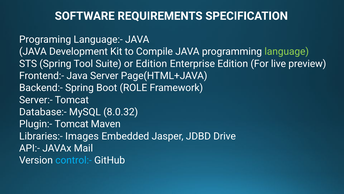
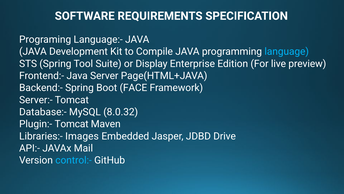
language colour: light green -> light blue
or Edition: Edition -> Display
ROLE: ROLE -> FACE
